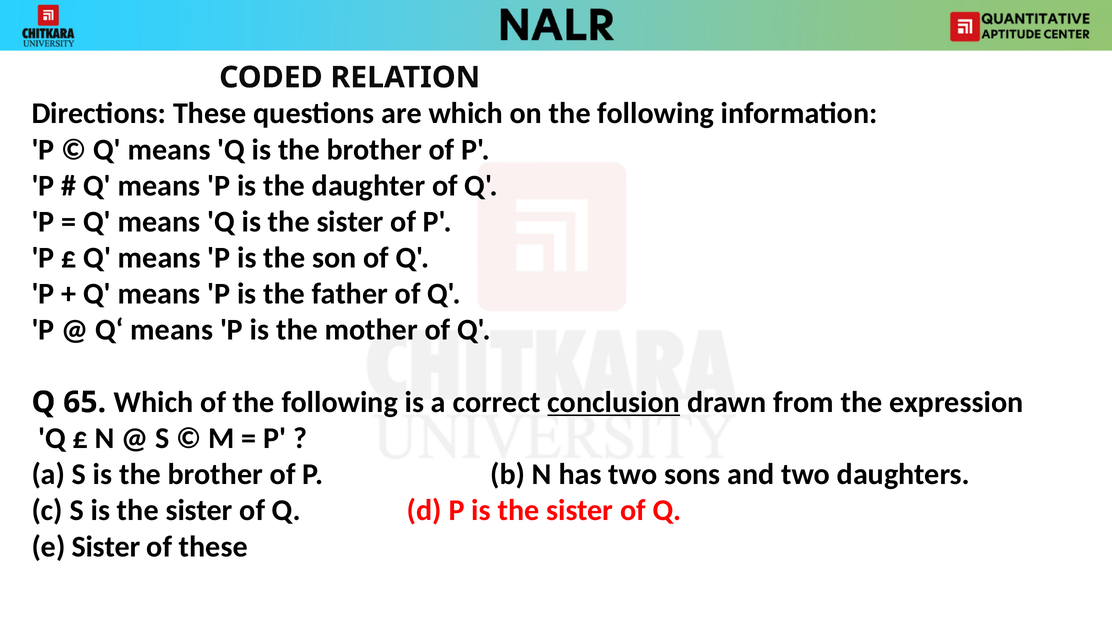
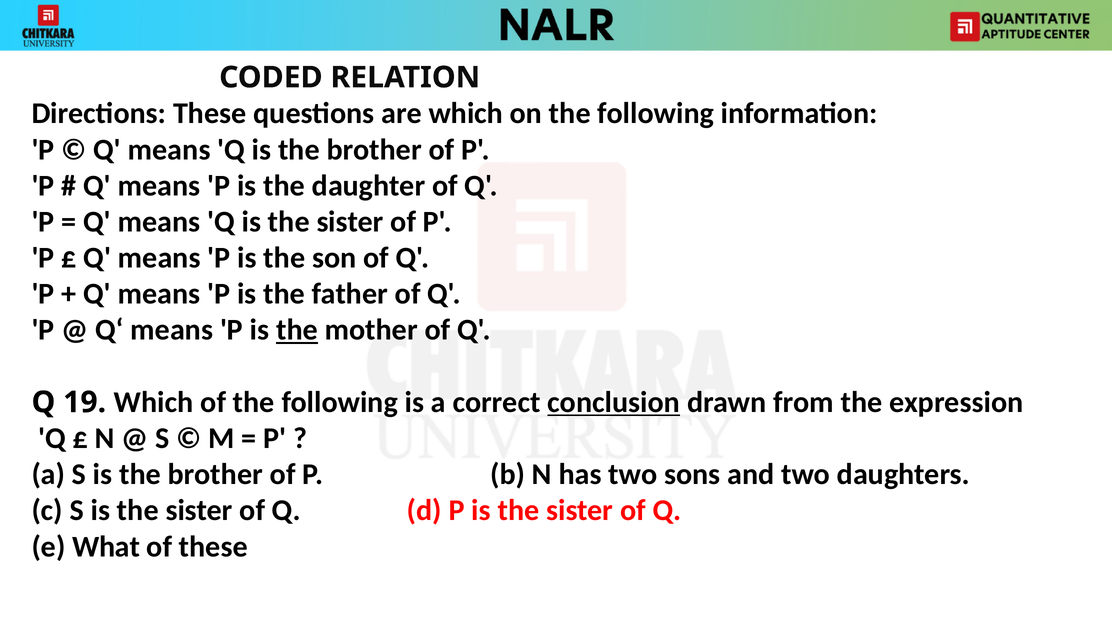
the at (297, 330) underline: none -> present
65: 65 -> 19
e Sister: Sister -> What
